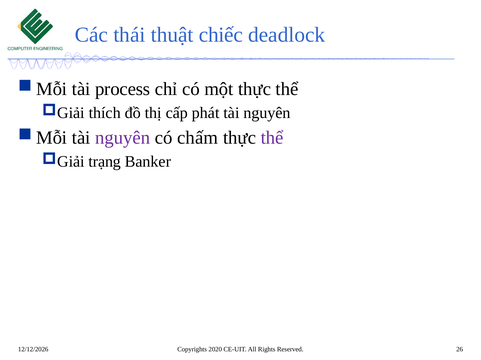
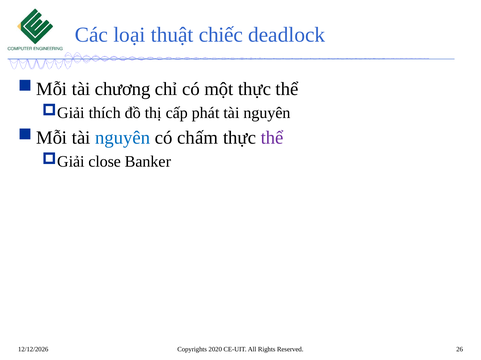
thái: thái -> loại
process: process -> chương
nguyên at (123, 138) colour: purple -> blue
trạng: trạng -> close
